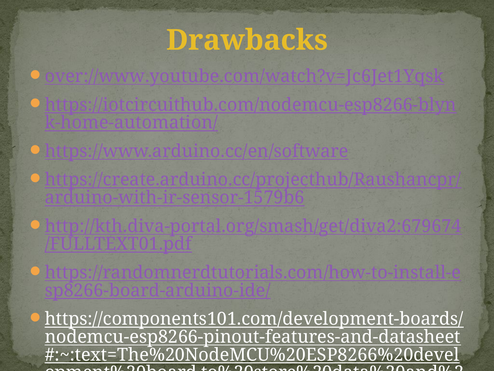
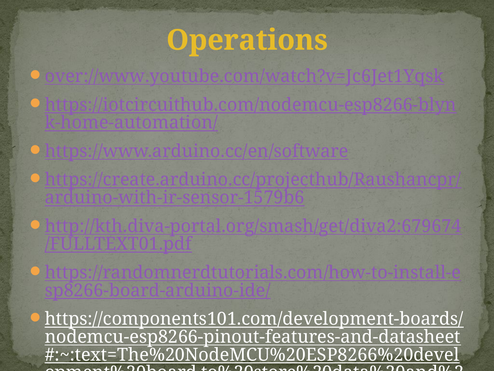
Drawbacks: Drawbacks -> Operations
